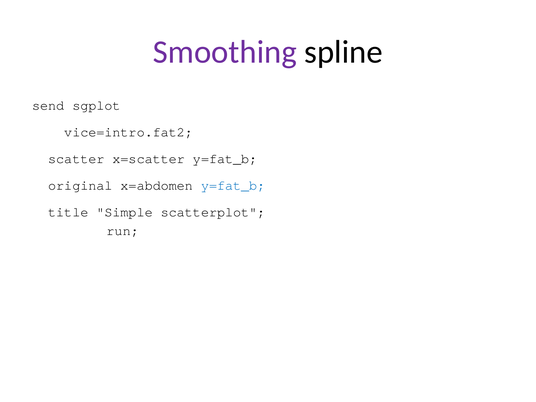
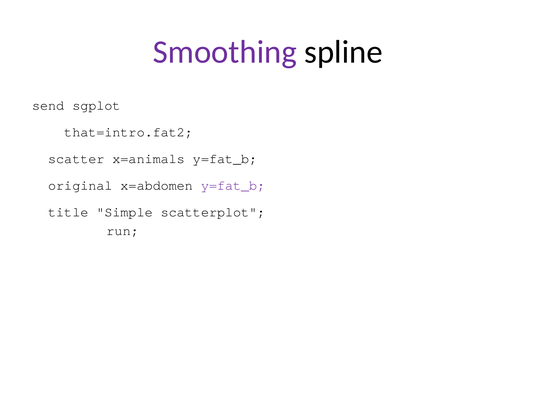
vice=intro.fat2: vice=intro.fat2 -> that=intro.fat2
x=scatter: x=scatter -> x=animals
y=fat_b at (233, 185) colour: blue -> purple
